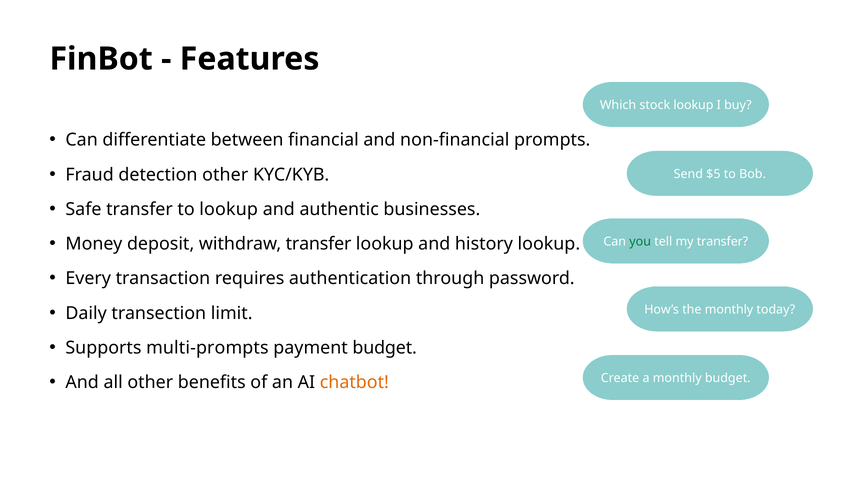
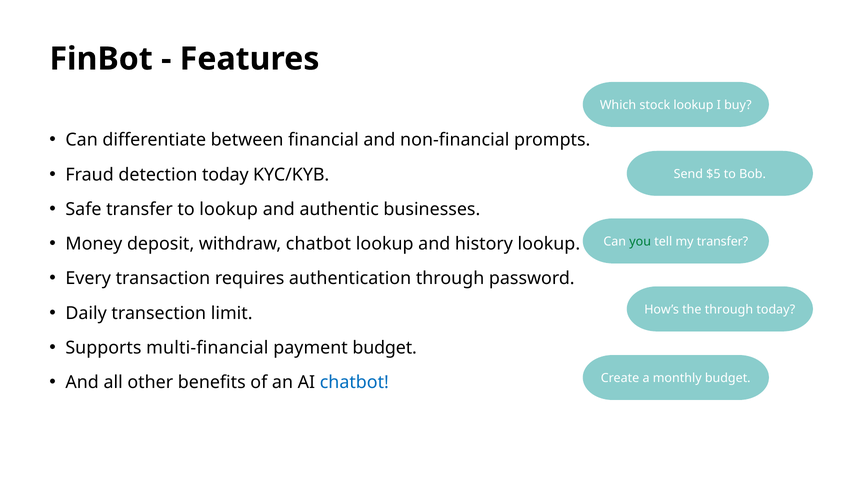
detection other: other -> today
withdraw transfer: transfer -> chatbot
the monthly: monthly -> through
multi-prompts: multi-prompts -> multi-financial
chatbot at (354, 382) colour: orange -> blue
